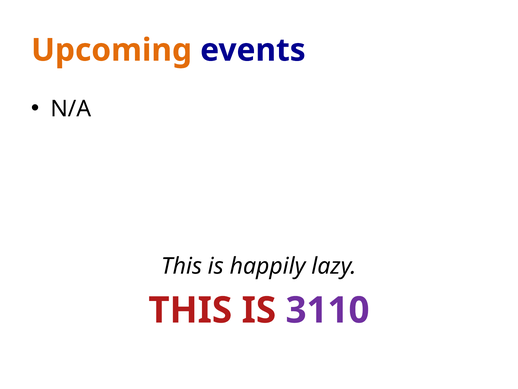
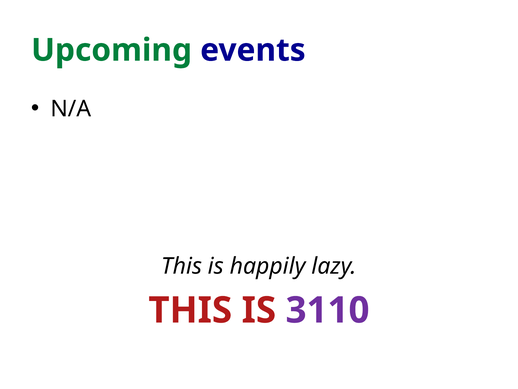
Upcoming colour: orange -> green
